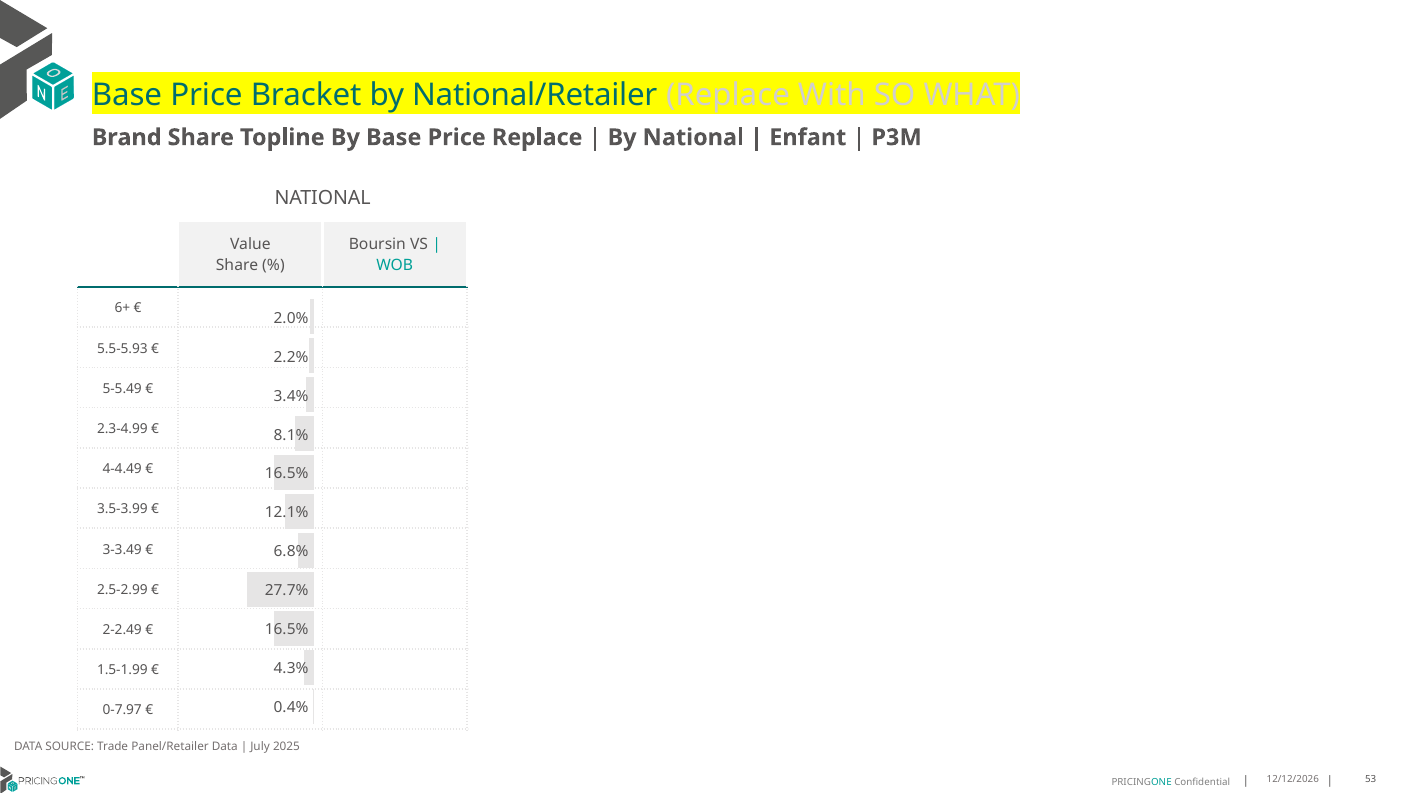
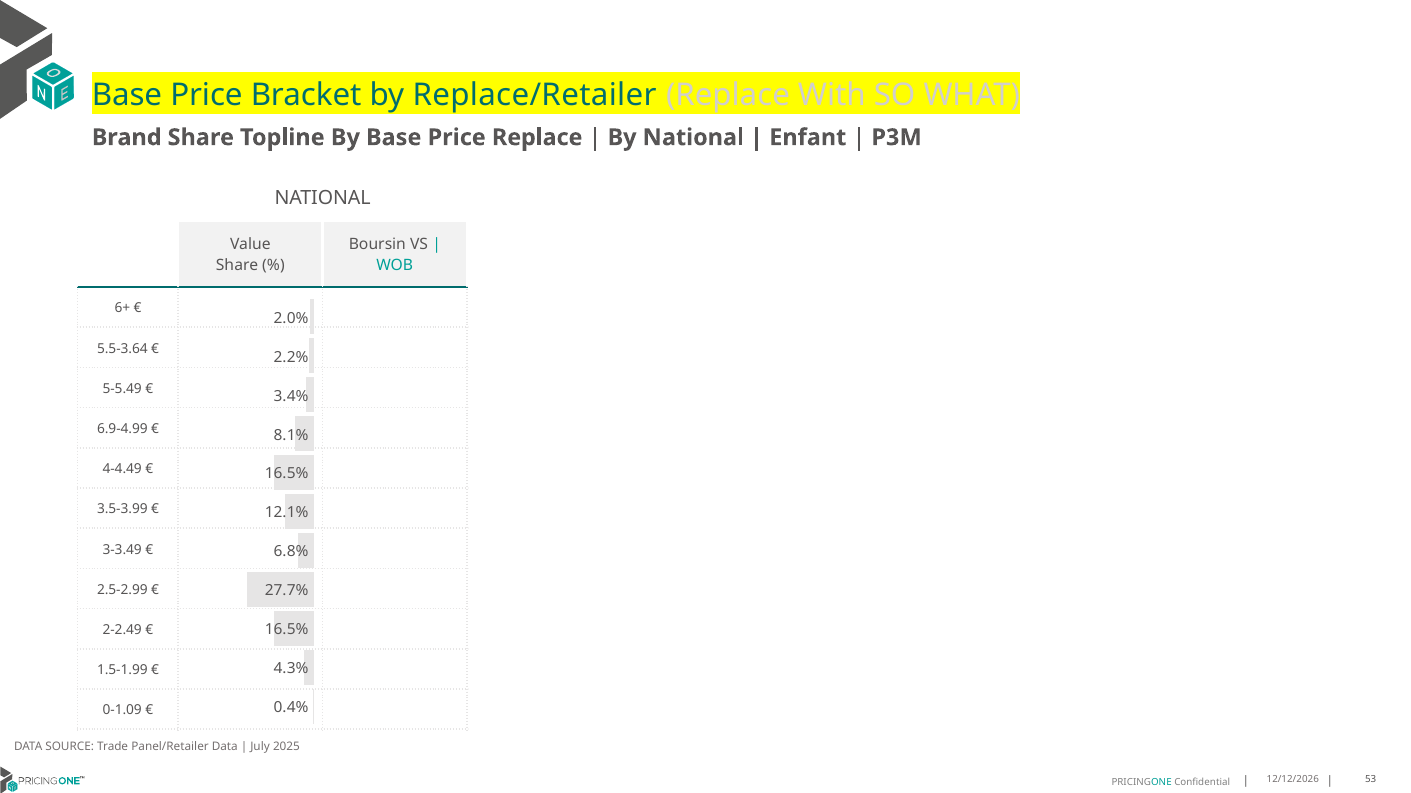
National/Retailer: National/Retailer -> Replace/Retailer
5.5-5.93: 5.5-5.93 -> 5.5-3.64
2.3-4.99: 2.3-4.99 -> 6.9-4.99
0-7.97: 0-7.97 -> 0-1.09
